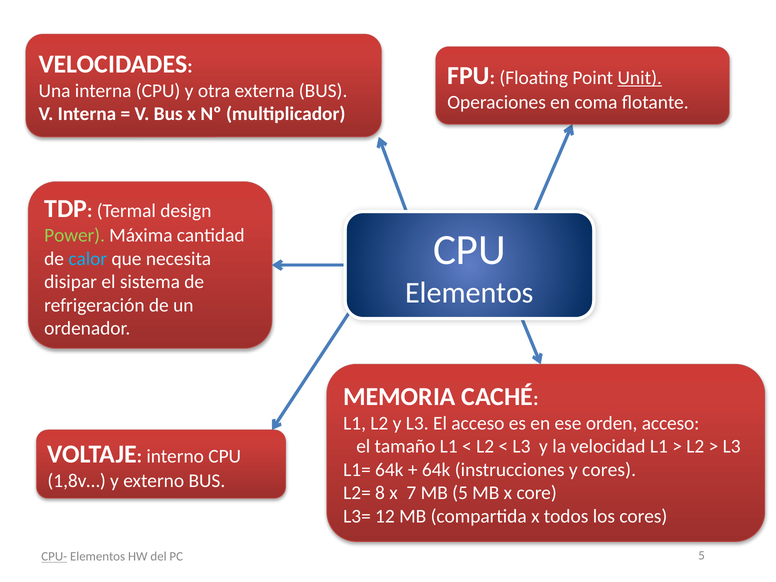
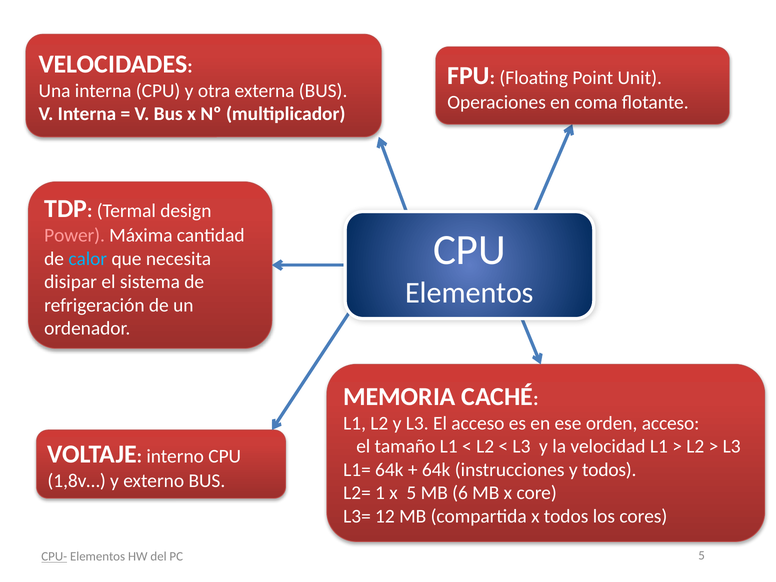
Unit underline: present -> none
Power colour: light green -> pink
y cores: cores -> todos
8: 8 -> 1
x 7: 7 -> 5
MB 5: 5 -> 6
